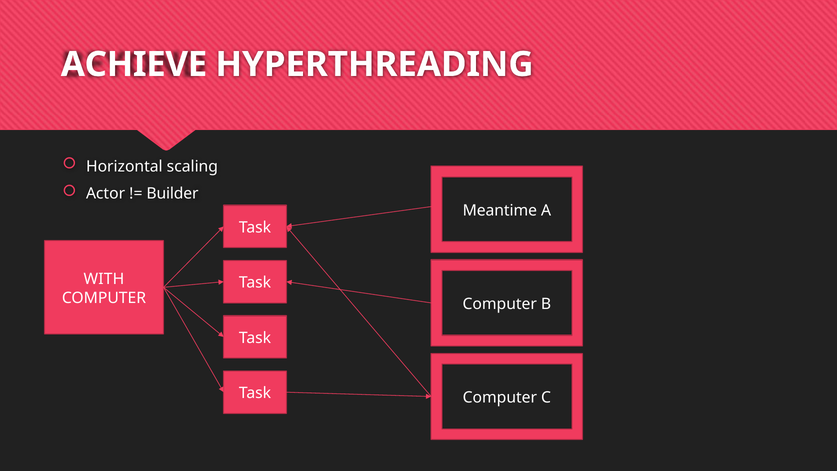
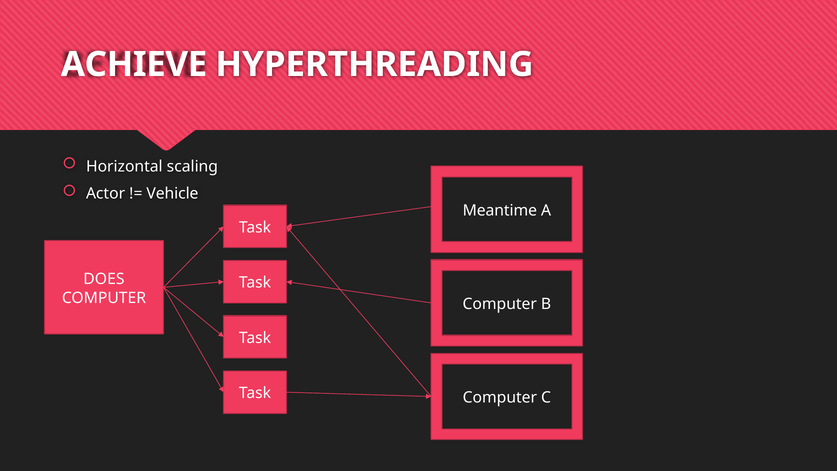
Builder: Builder -> Vehicle
WITH: WITH -> DOES
